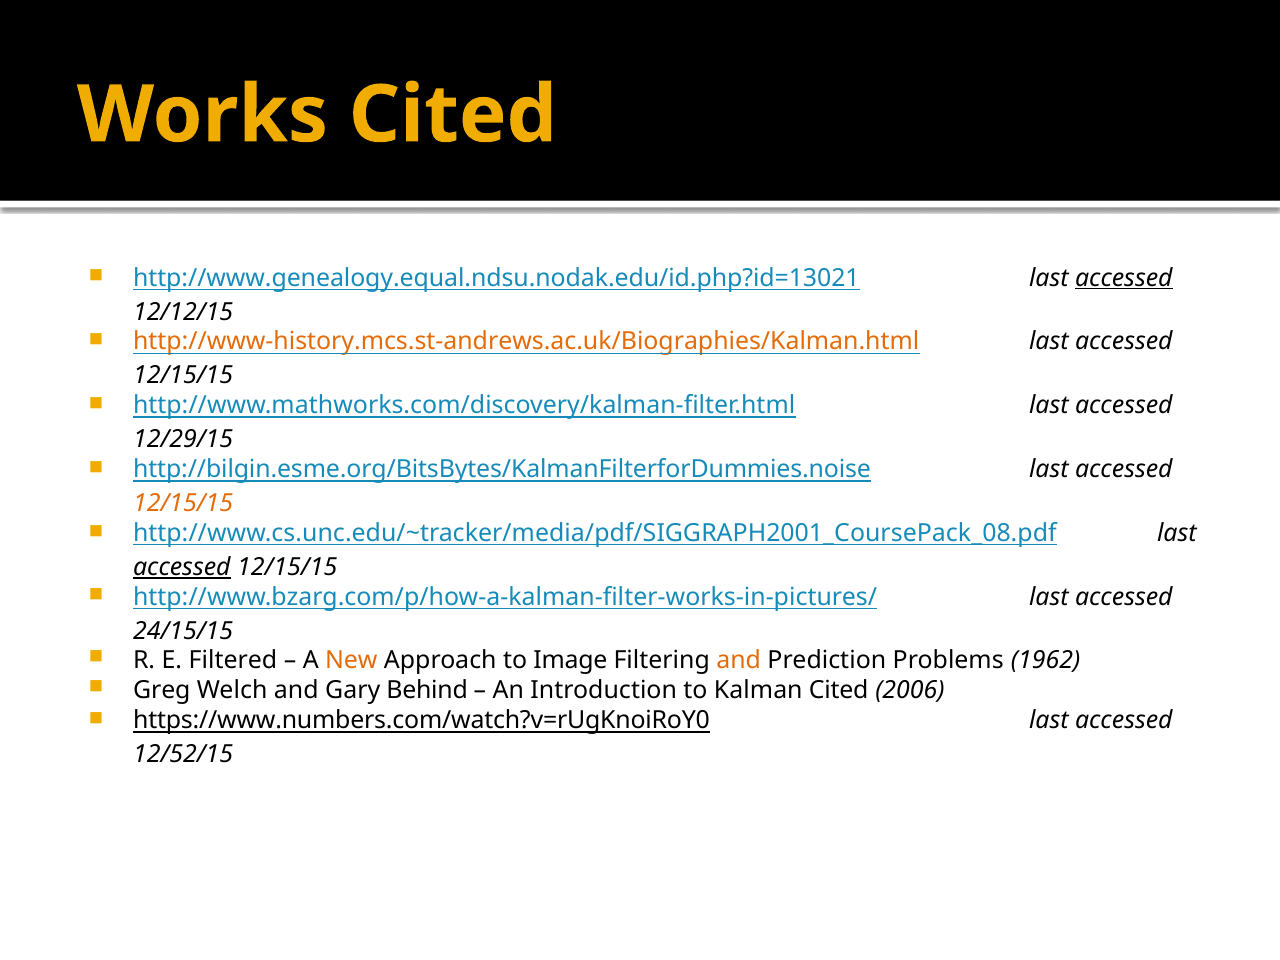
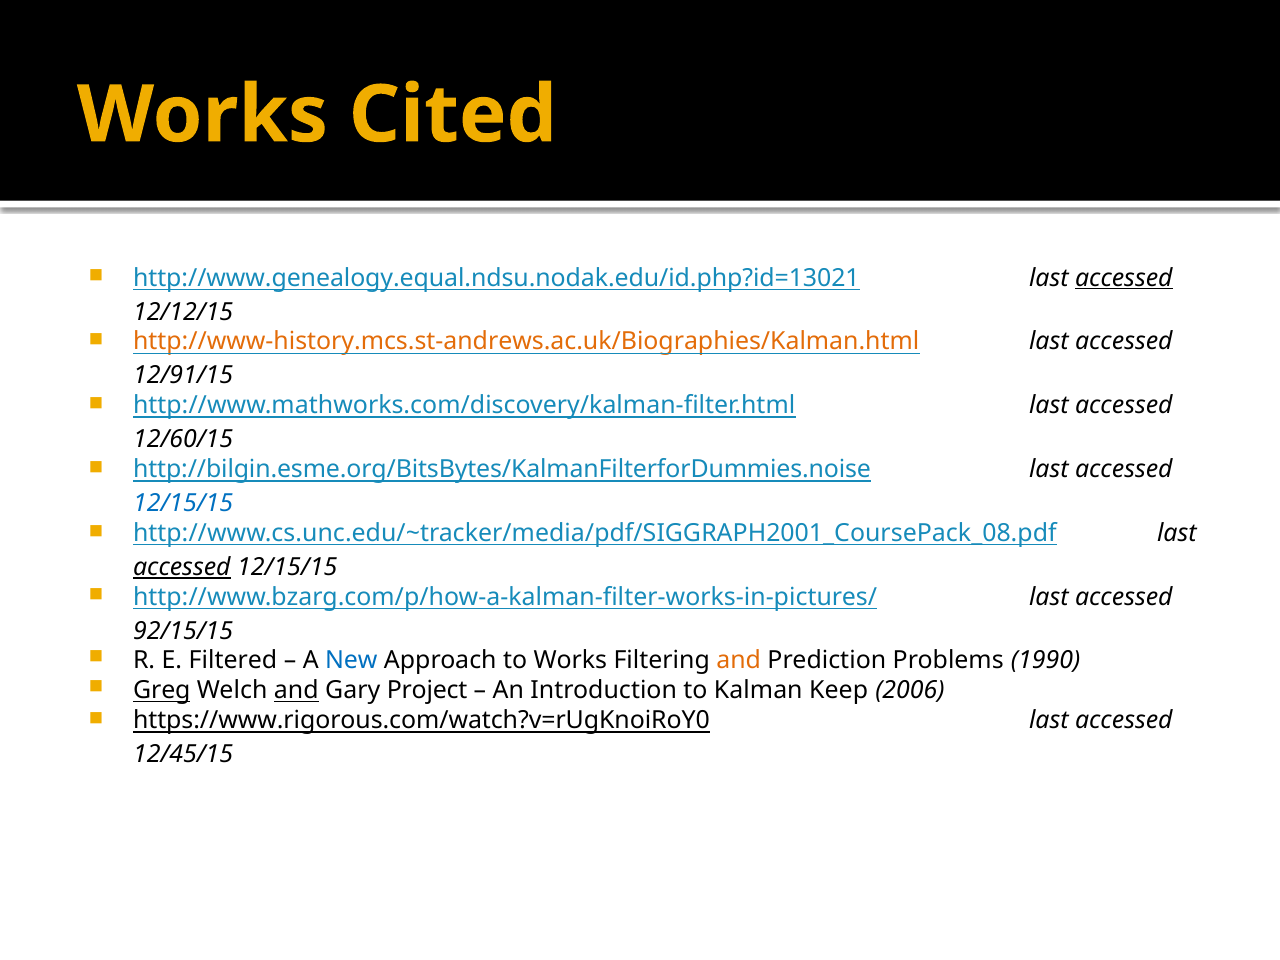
12/15/15 at (183, 376): 12/15/15 -> 12/91/15
12/29/15: 12/29/15 -> 12/60/15
12/15/15 at (183, 503) colour: orange -> blue
24/15/15: 24/15/15 -> 92/15/15
New colour: orange -> blue
to Image: Image -> Works
1962: 1962 -> 1990
Greg underline: none -> present
and at (296, 691) underline: none -> present
Behind: Behind -> Project
Kalman Cited: Cited -> Keep
https://www.numbers.com/watch?v=rUgKnoiRoY0: https://www.numbers.com/watch?v=rUgKnoiRoY0 -> https://www.rigorous.com/watch?v=rUgKnoiRoY0
12/52/15: 12/52/15 -> 12/45/15
